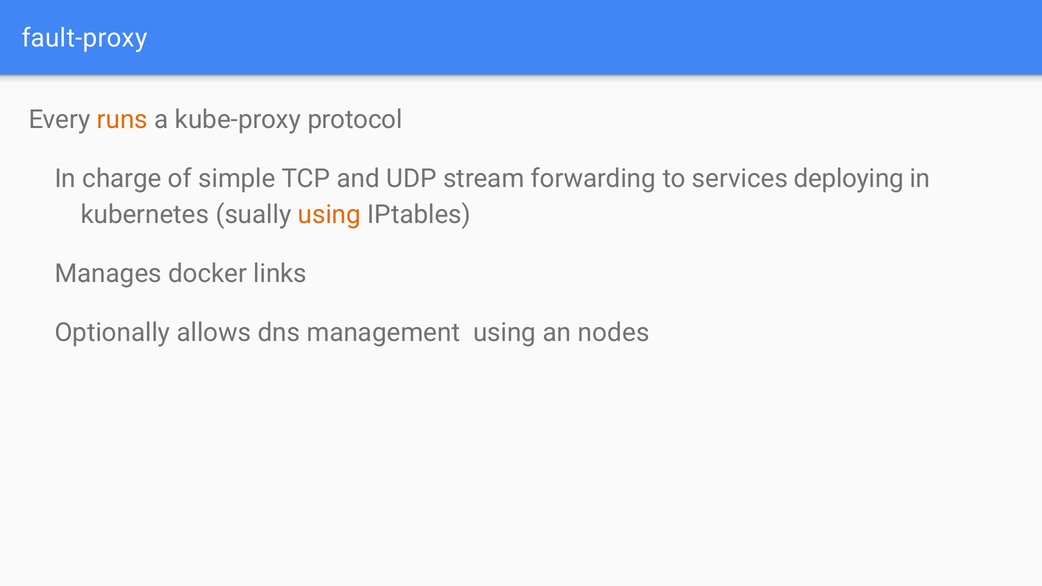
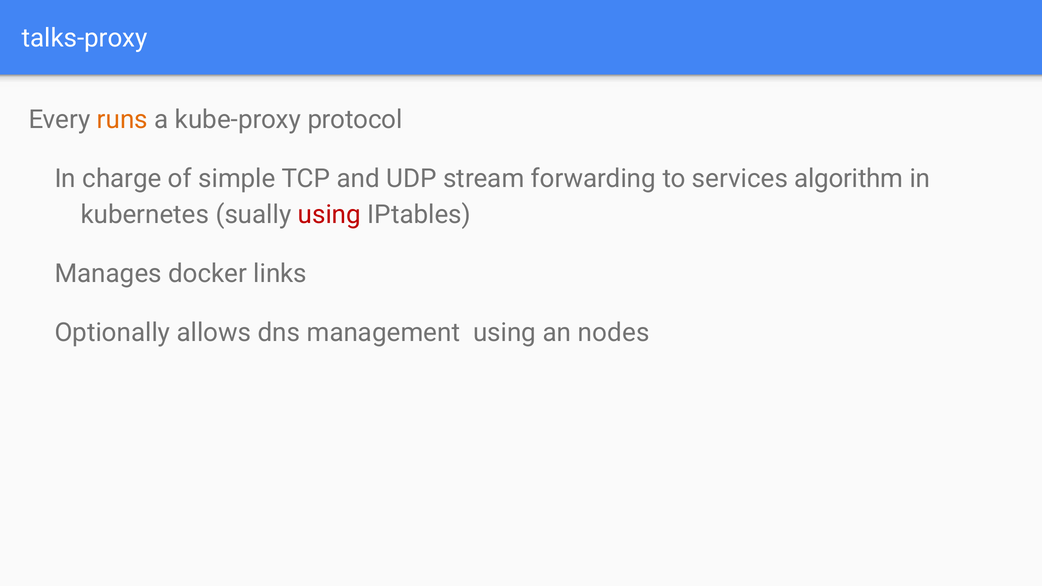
fault-proxy: fault-proxy -> talks-proxy
deploying: deploying -> algorithm
using at (329, 215) colour: orange -> red
